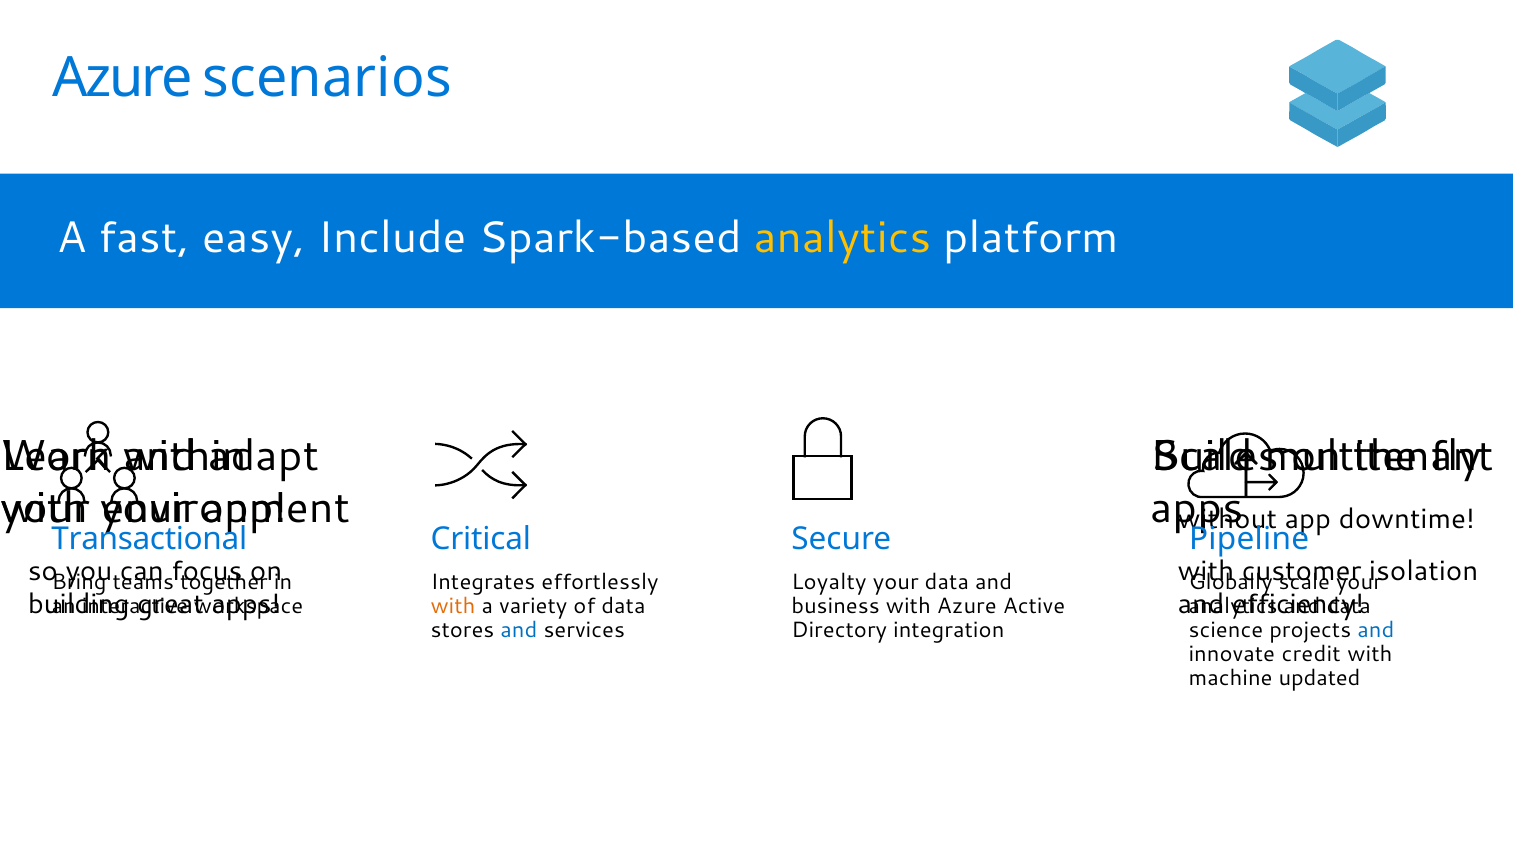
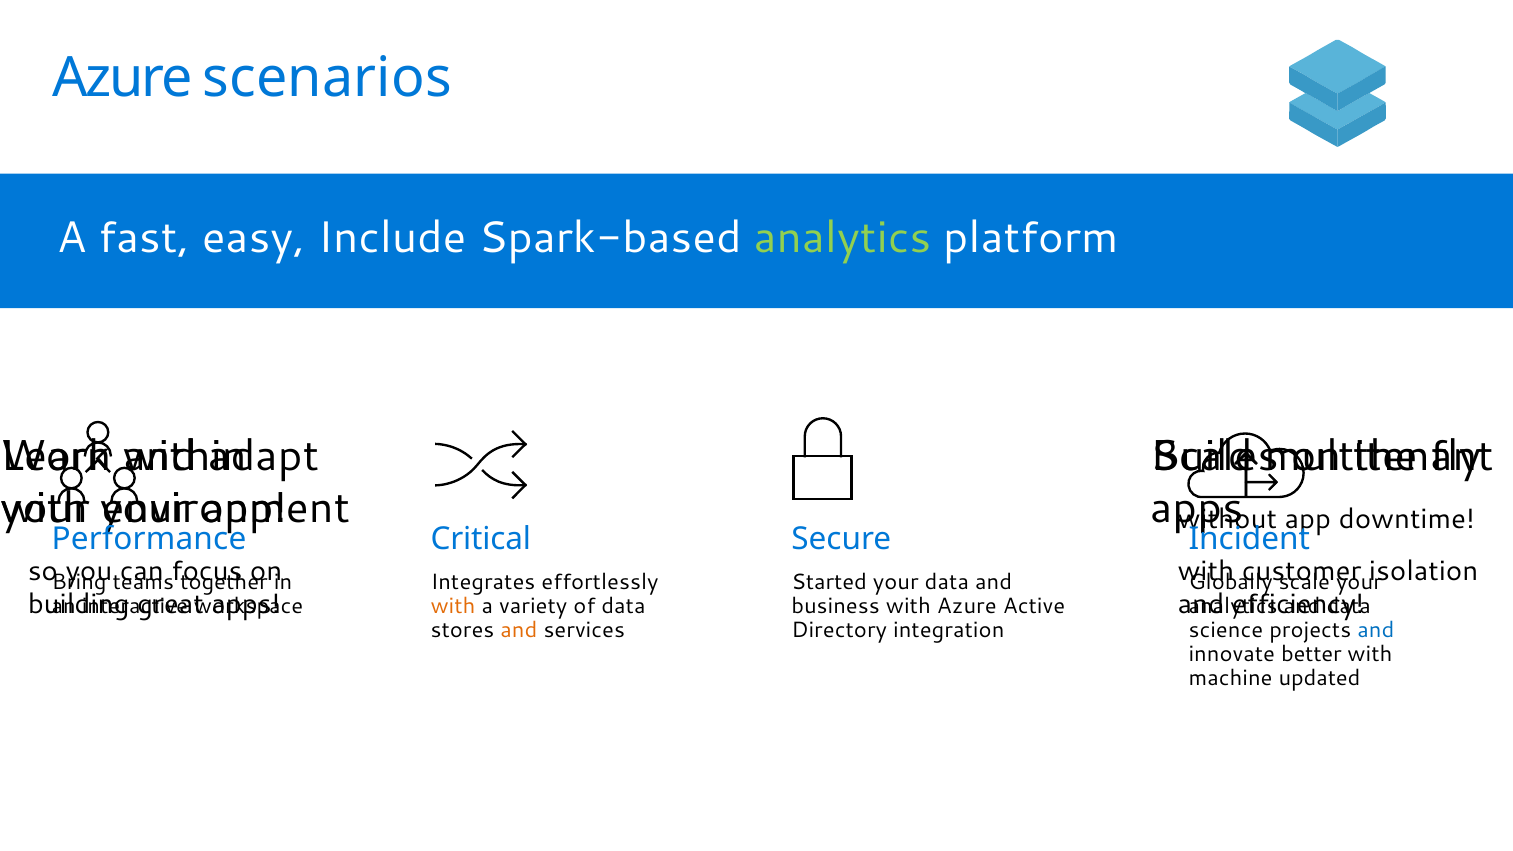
analytics at (842, 238) colour: yellow -> light green
Transactional: Transactional -> Performance
Pipeline: Pipeline -> Incident
Loyalty: Loyalty -> Started
and at (519, 630) colour: blue -> orange
credit: credit -> better
